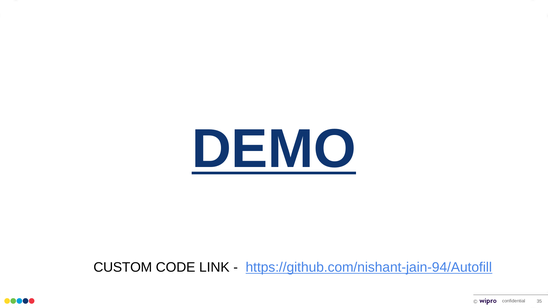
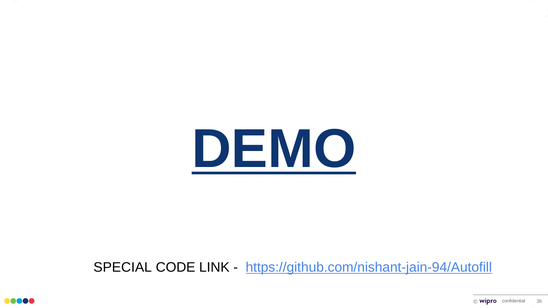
CUSTOM: CUSTOM -> SPECIAL
